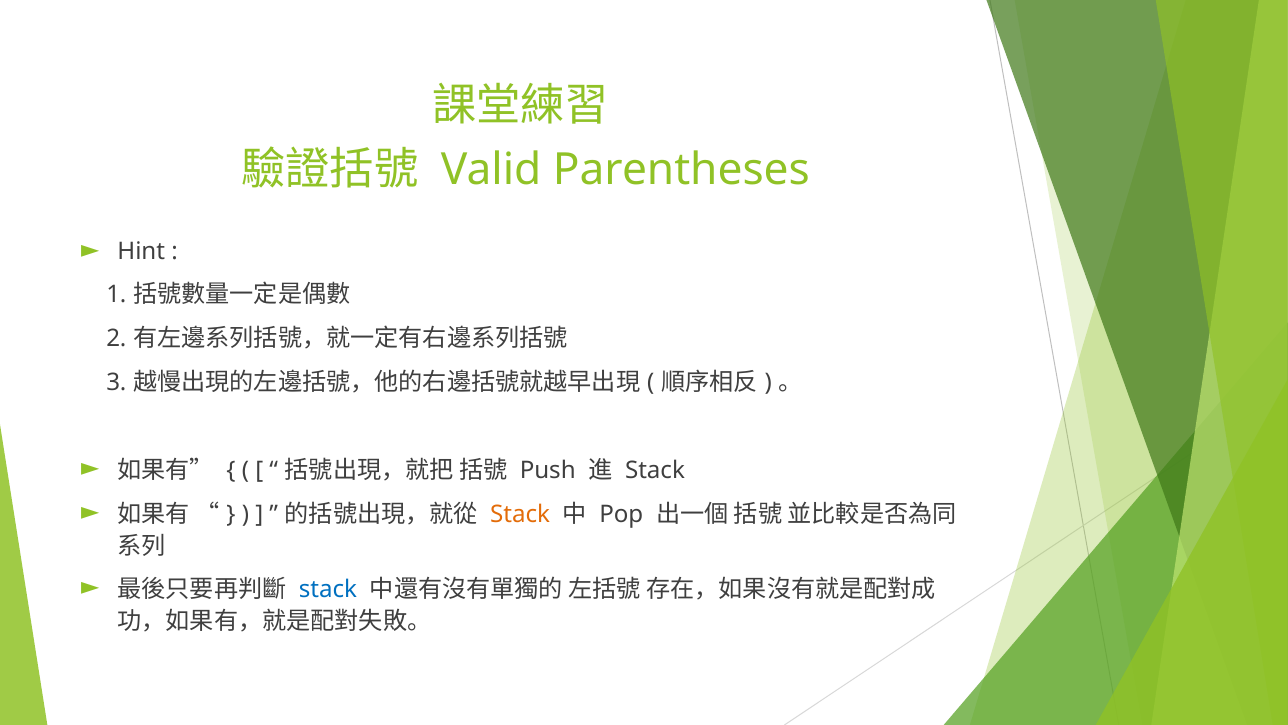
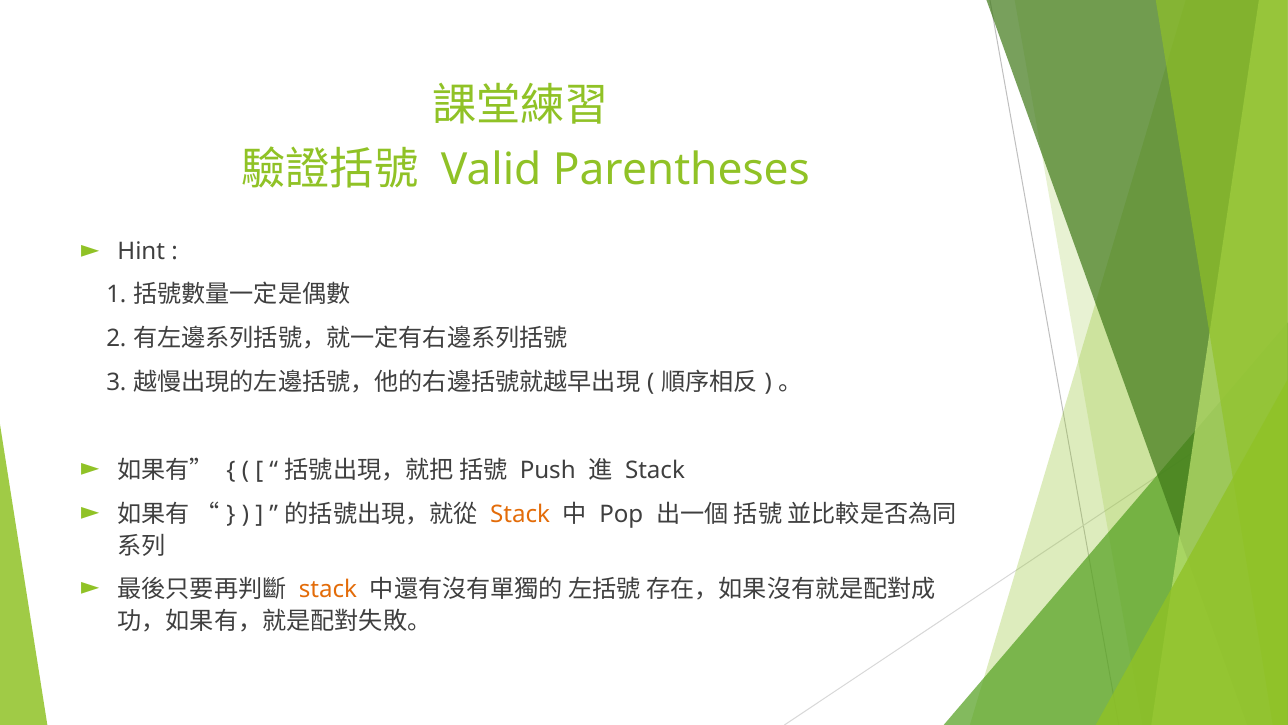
stack at (328, 589) colour: blue -> orange
